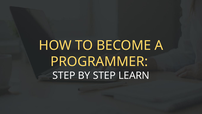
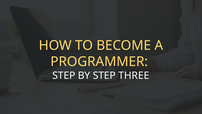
LEARN: LEARN -> THREE
